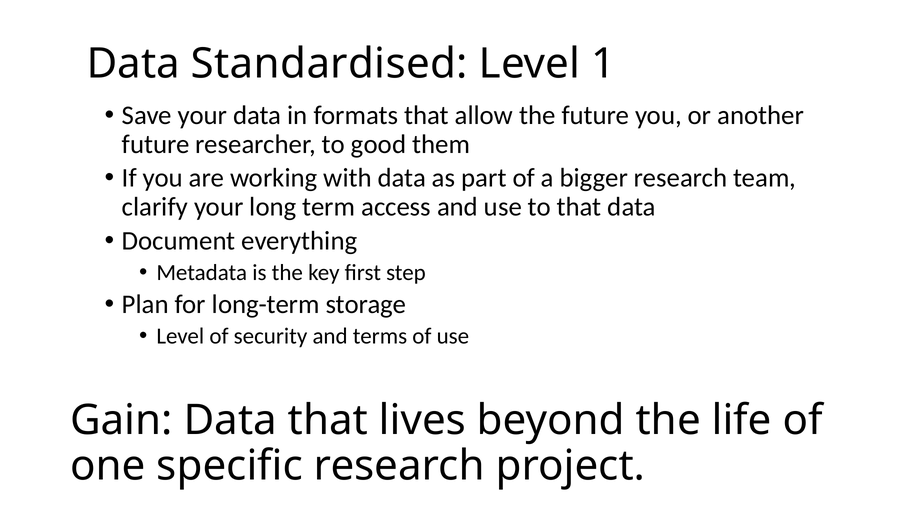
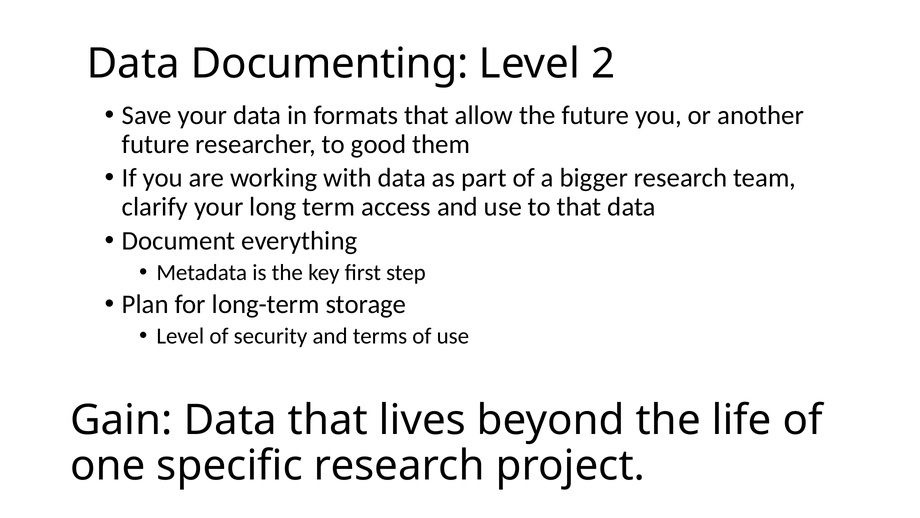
Standardised: Standardised -> Documenting
1: 1 -> 2
